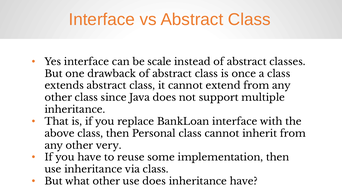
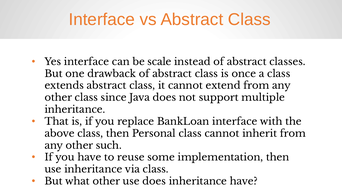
very: very -> such
